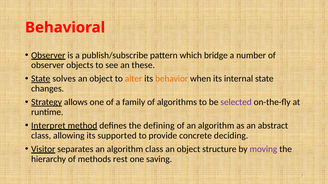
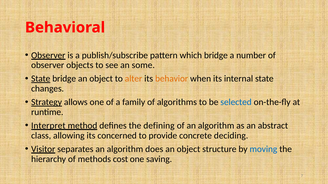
these: these -> some
State solves: solves -> bridge
selected colour: purple -> blue
supported: supported -> concerned
algorithm class: class -> does
moving colour: purple -> blue
rest: rest -> cost
